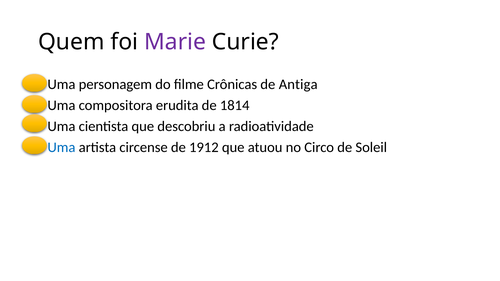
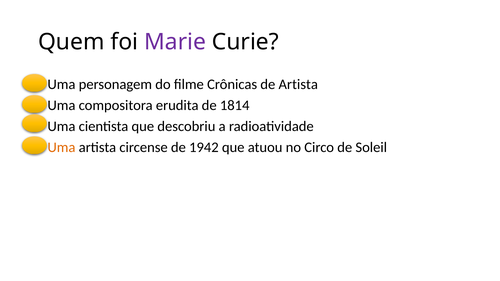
de Antiga: Antiga -> Artista
Uma at (61, 147) colour: blue -> orange
1912: 1912 -> 1942
